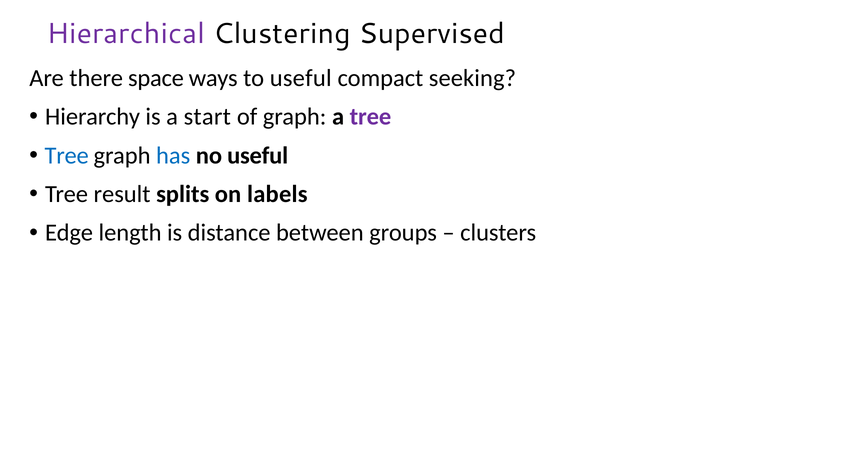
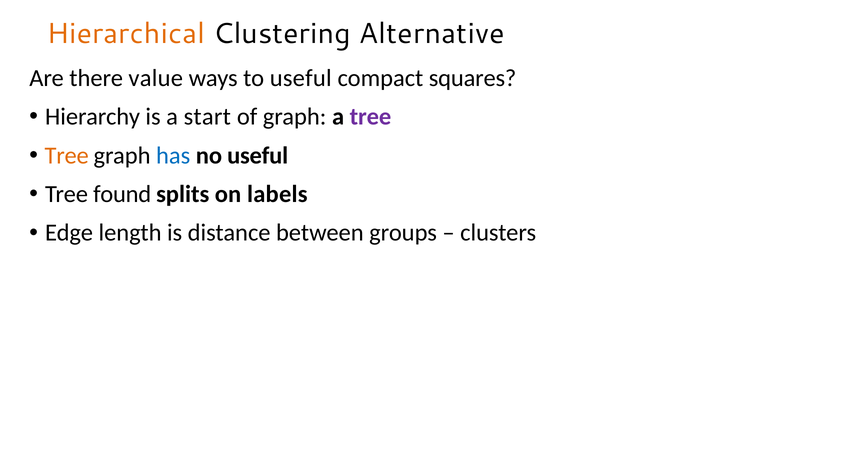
Hierarchical colour: purple -> orange
Supervised: Supervised -> Alternative
space: space -> value
seeking: seeking -> squares
Tree at (67, 155) colour: blue -> orange
result: result -> found
